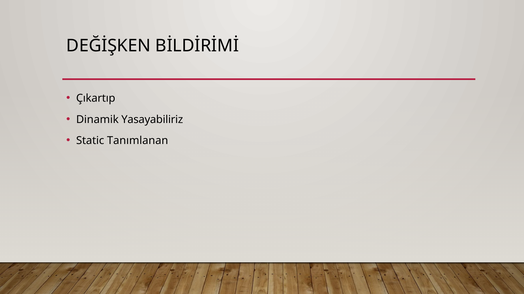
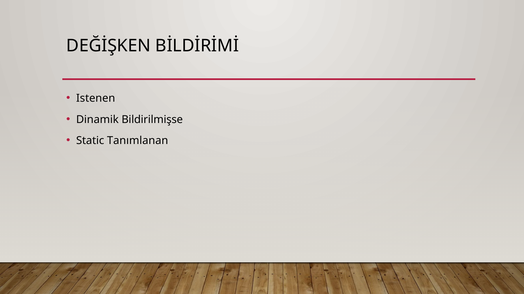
Çıkartıp: Çıkartıp -> Istenen
Yasayabiliriz: Yasayabiliriz -> Bildirilmişse
